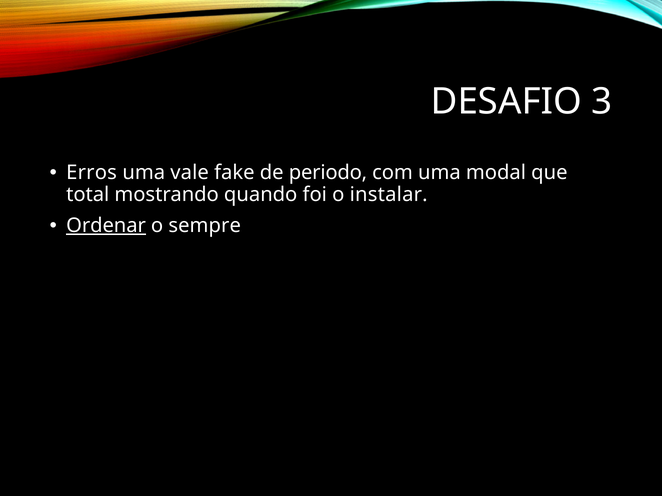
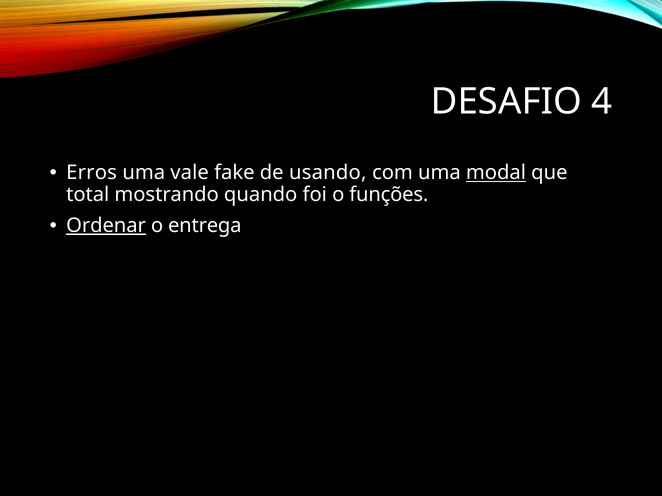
3: 3 -> 4
periodo: periodo -> usando
modal underline: none -> present
instalar: instalar -> funções
sempre: sempre -> entrega
